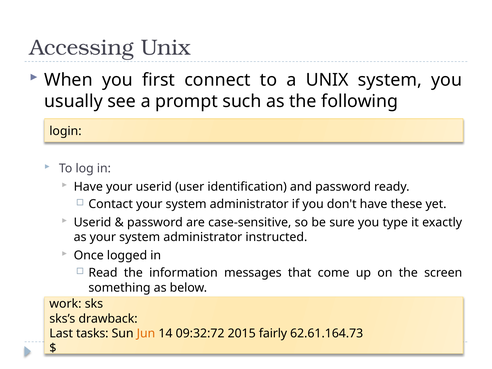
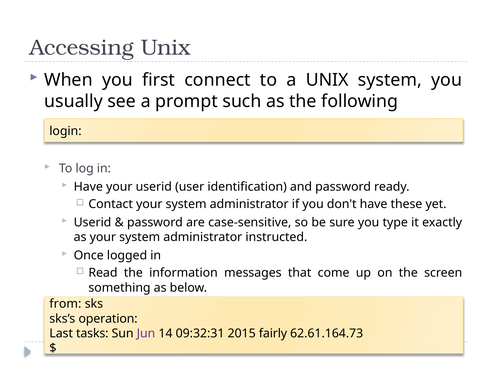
work: work -> from
drawback: drawback -> operation
Jun colour: orange -> purple
09:32:72: 09:32:72 -> 09:32:31
